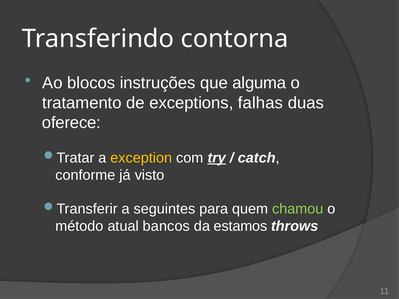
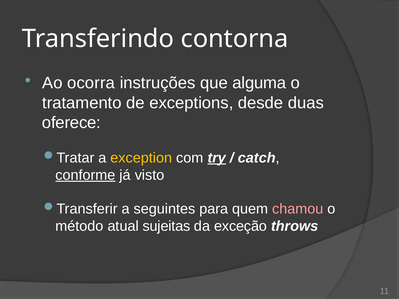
blocos: blocos -> ocorra
falhas: falhas -> desde
conforme underline: none -> present
chamou colour: light green -> pink
bancos: bancos -> sujeitas
estamos: estamos -> exceção
